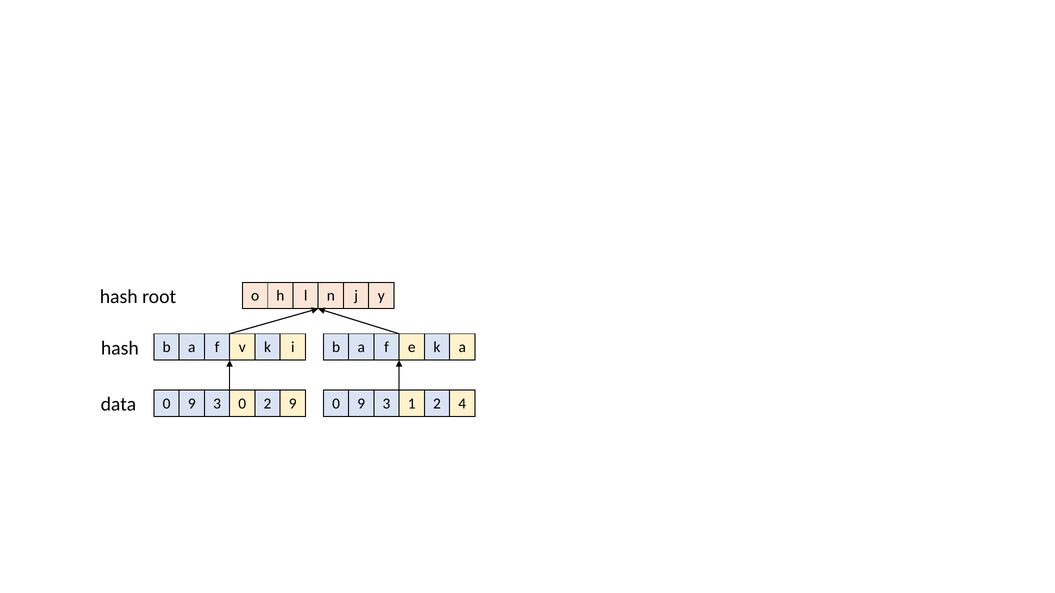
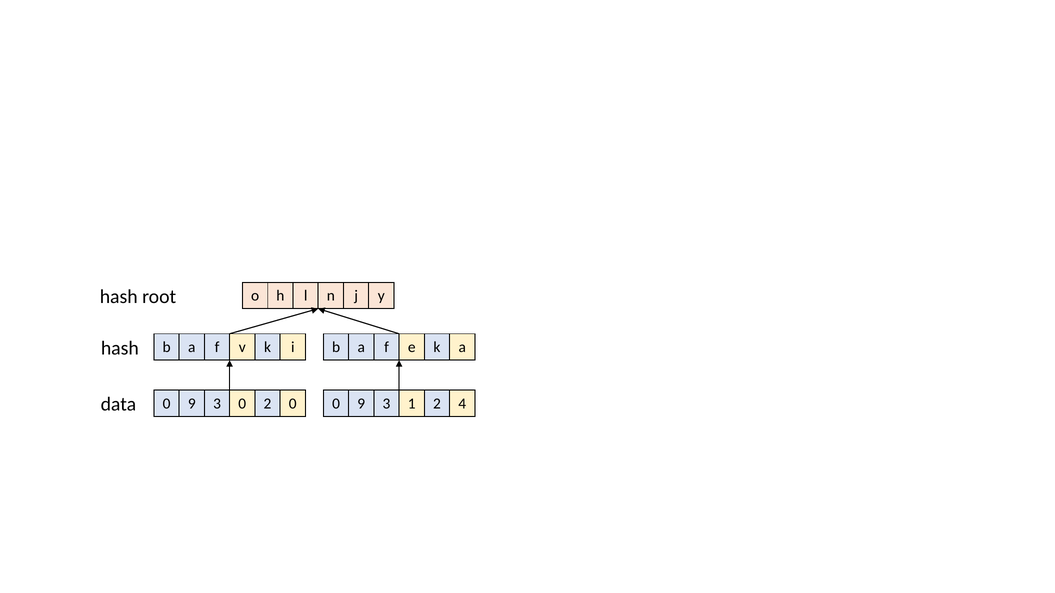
2 9: 9 -> 0
